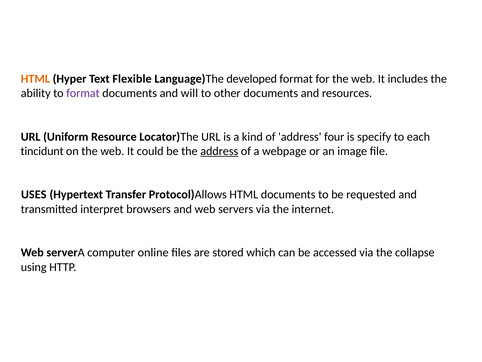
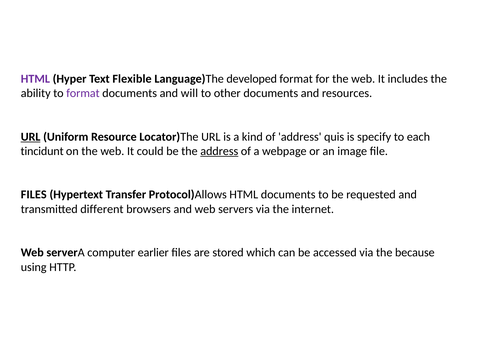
HTML at (35, 79) colour: orange -> purple
URL at (31, 137) underline: none -> present
four: four -> quis
USES at (34, 194): USES -> FILES
interpret: interpret -> different
online: online -> earlier
collapse: collapse -> because
